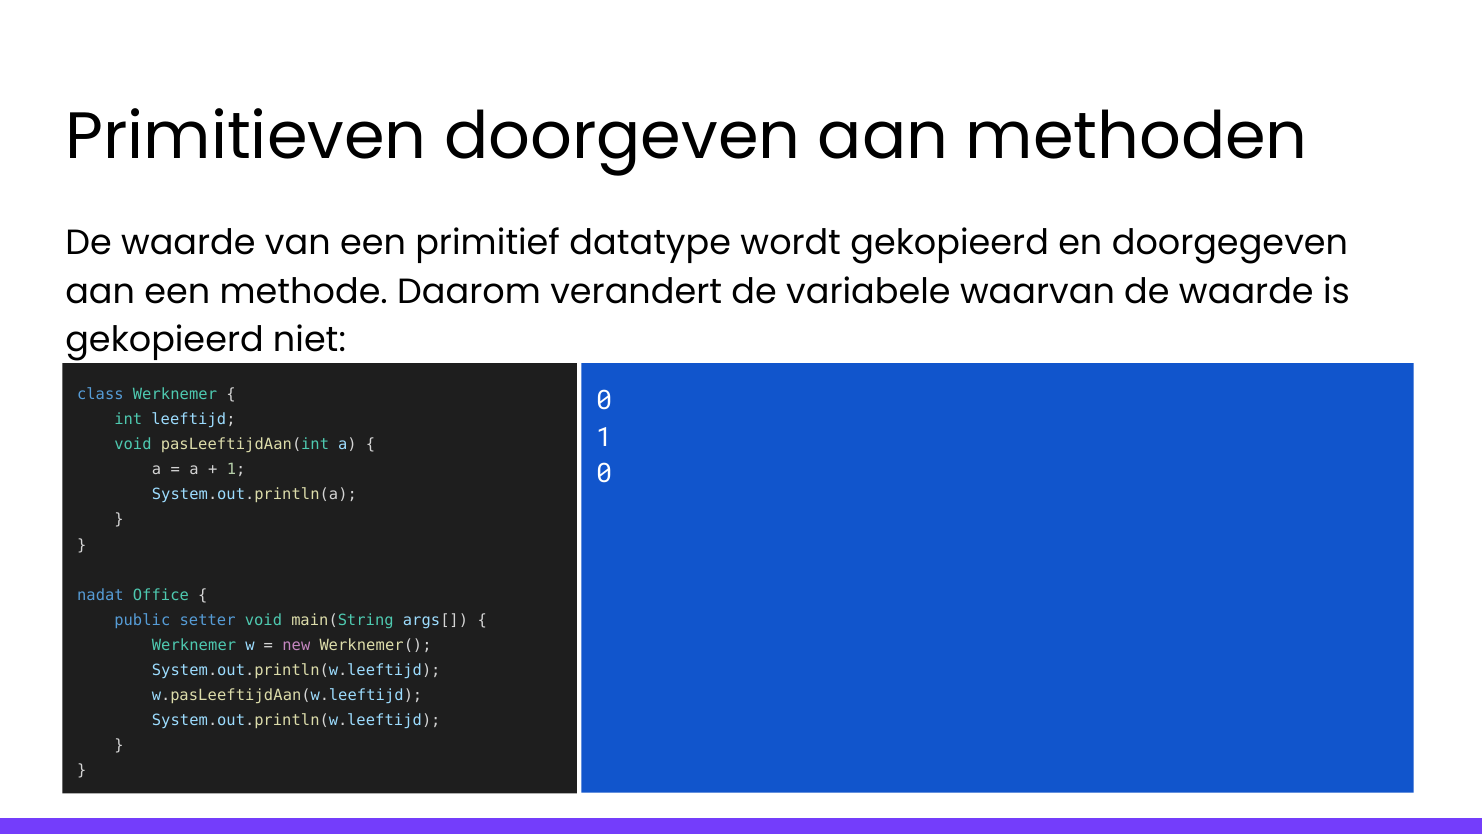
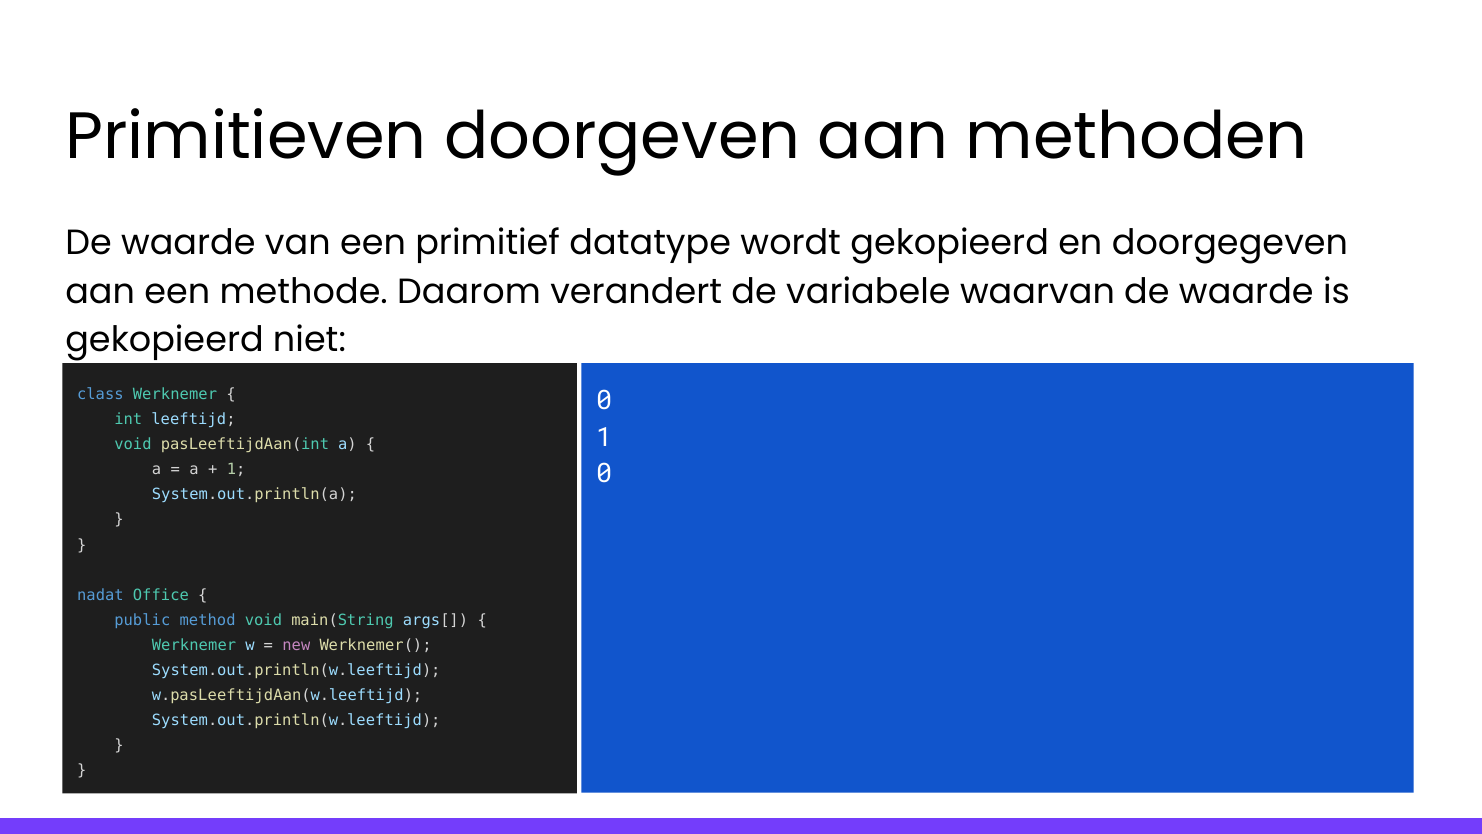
setter: setter -> method
